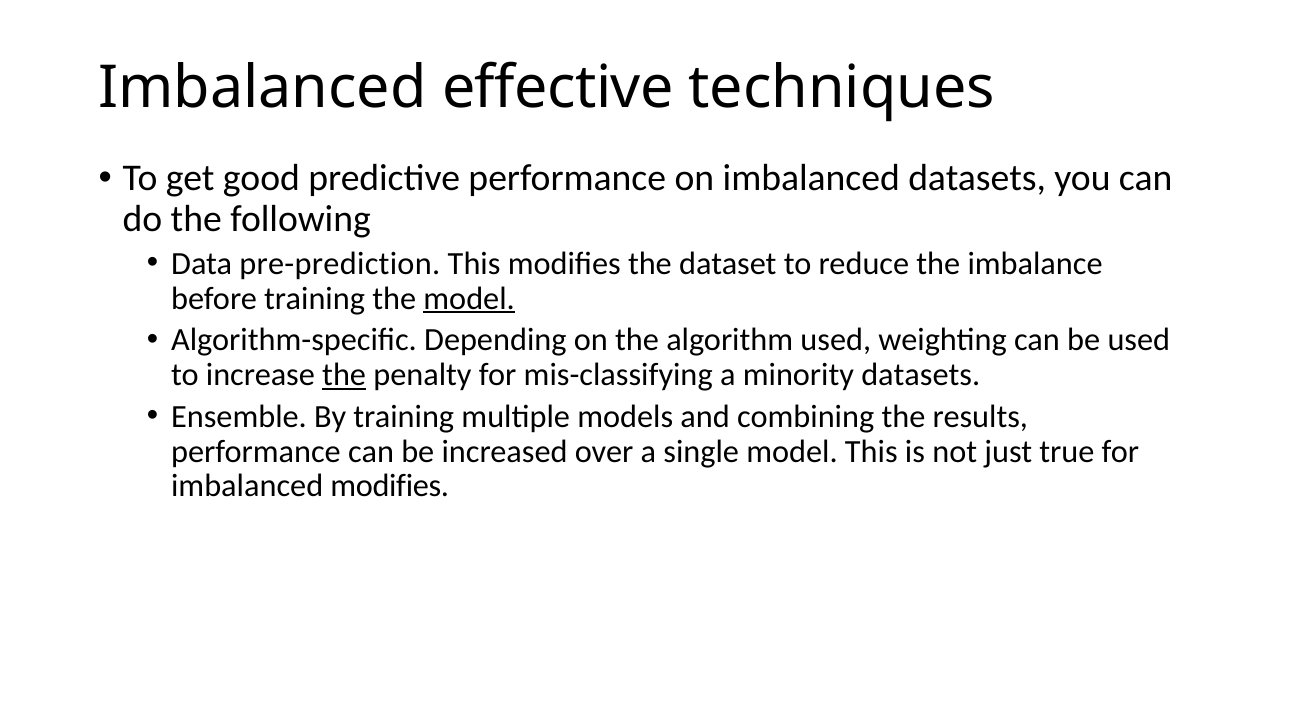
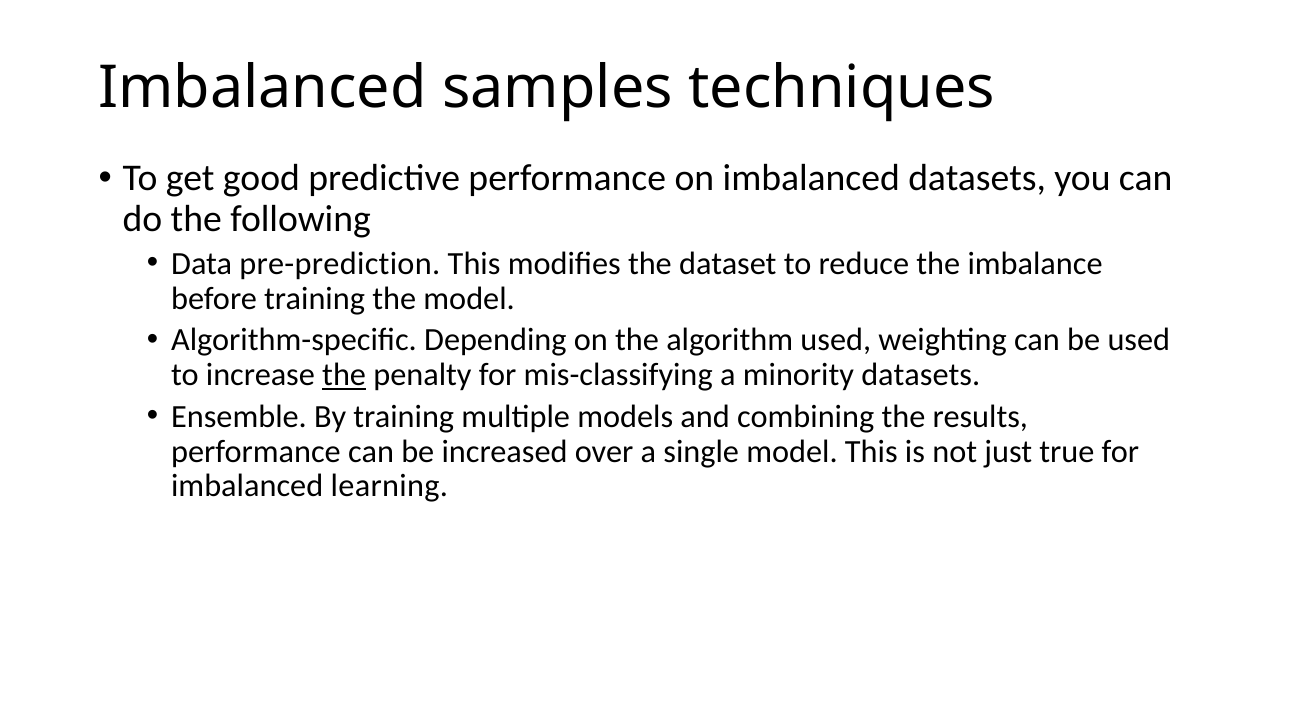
effective: effective -> samples
model at (469, 298) underline: present -> none
imbalanced modifies: modifies -> learning
